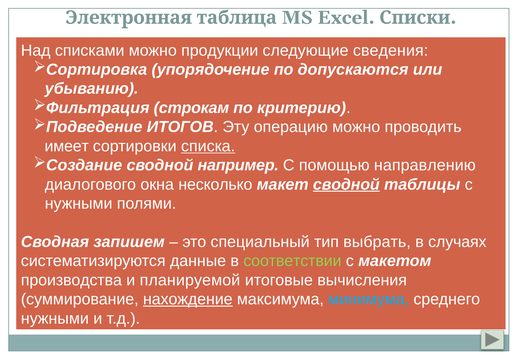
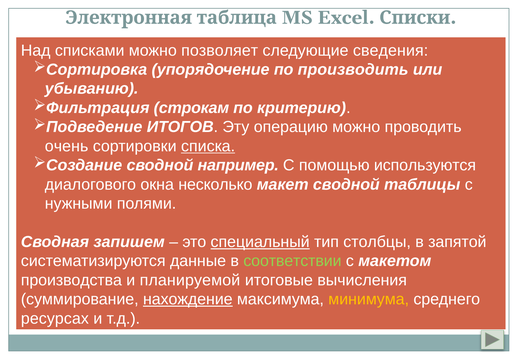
продукции: продукции -> позволяет
допускаются: допускаются -> производить
имеет: имеет -> очень
направлению: направлению -> используются
сводной at (346, 184) underline: present -> none
специальный underline: none -> present
выбрать: выбрать -> столбцы
случаях: случаях -> запятой
минимума colour: light blue -> yellow
нужными at (55, 318): нужными -> ресурсах
